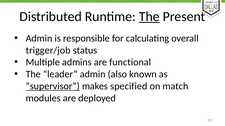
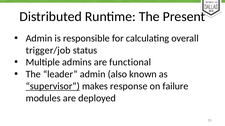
The at (149, 17) underline: present -> none
specified: specified -> response
match: match -> failure
